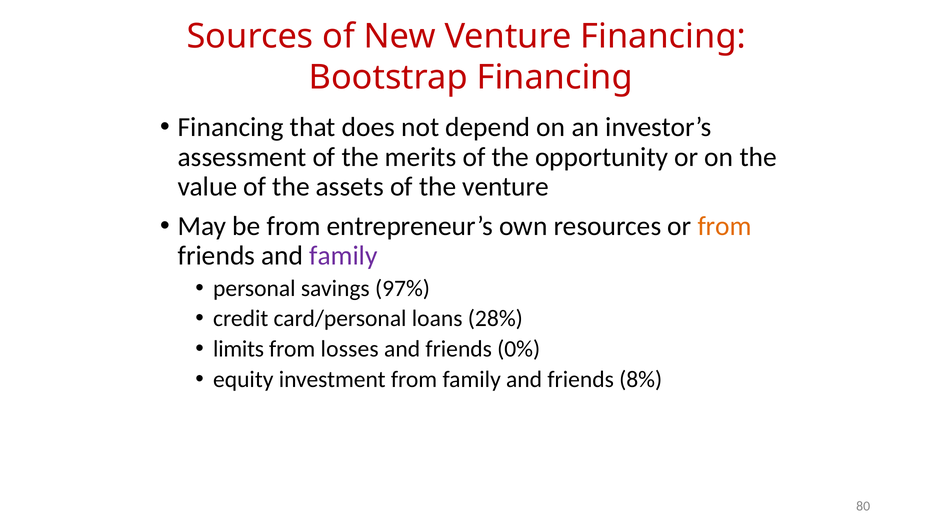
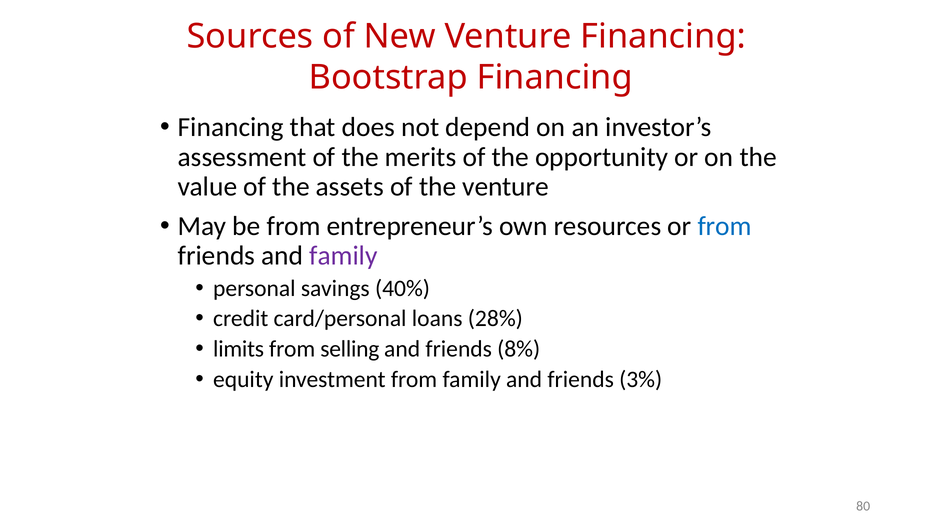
from at (725, 226) colour: orange -> blue
97%: 97% -> 40%
losses: losses -> selling
0%: 0% -> 8%
8%: 8% -> 3%
